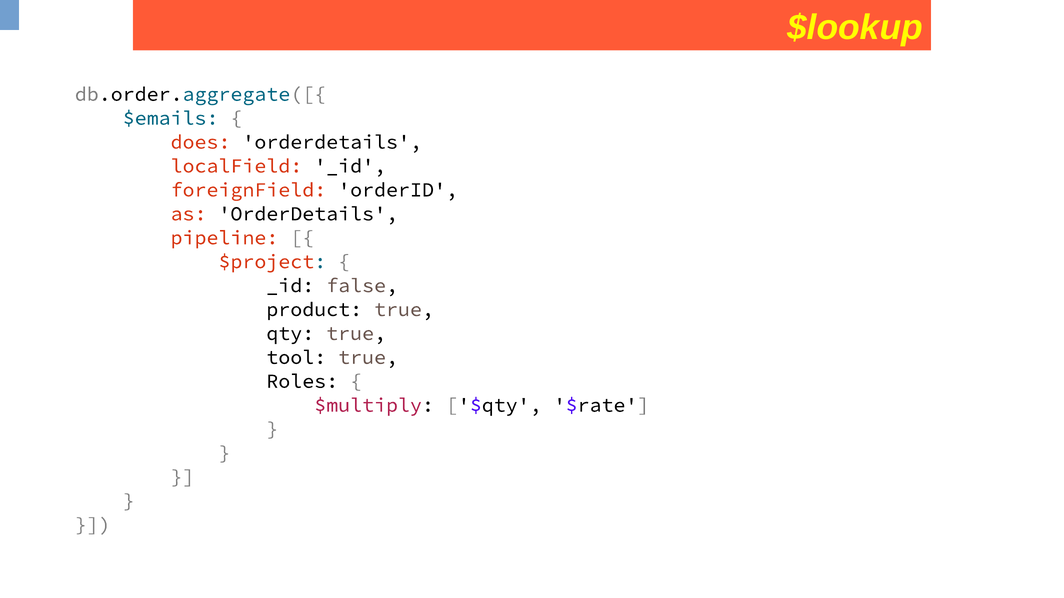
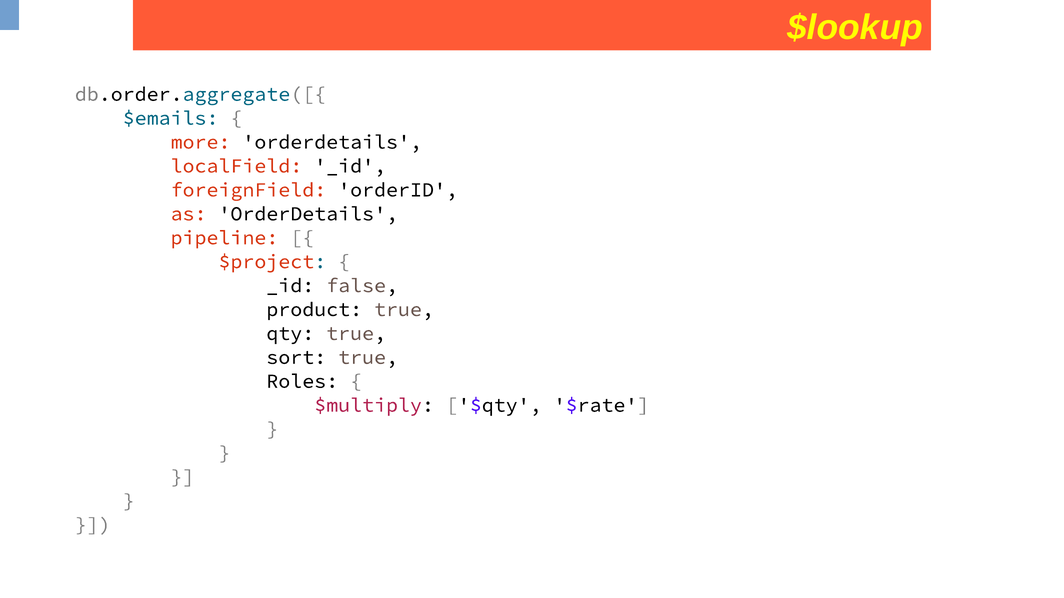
does: does -> more
tool: tool -> sort
